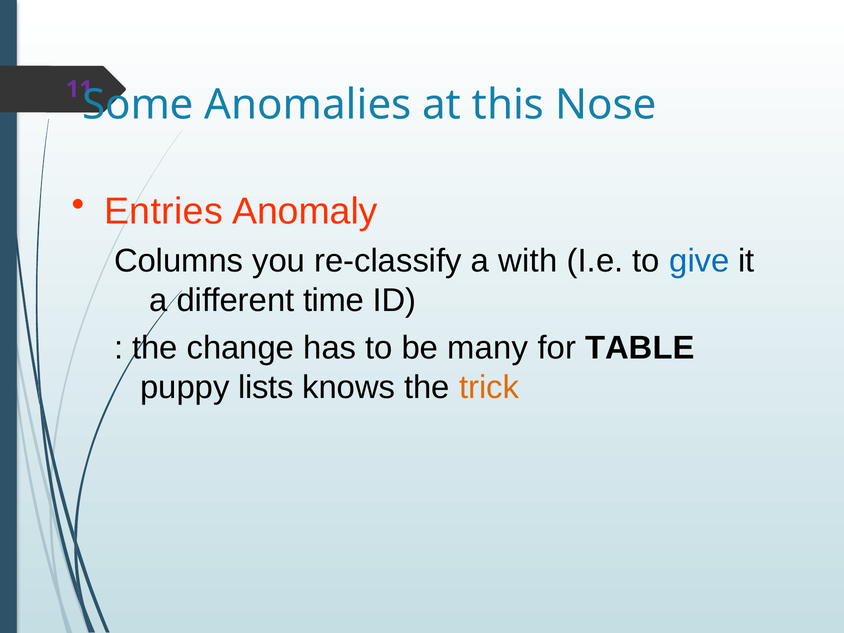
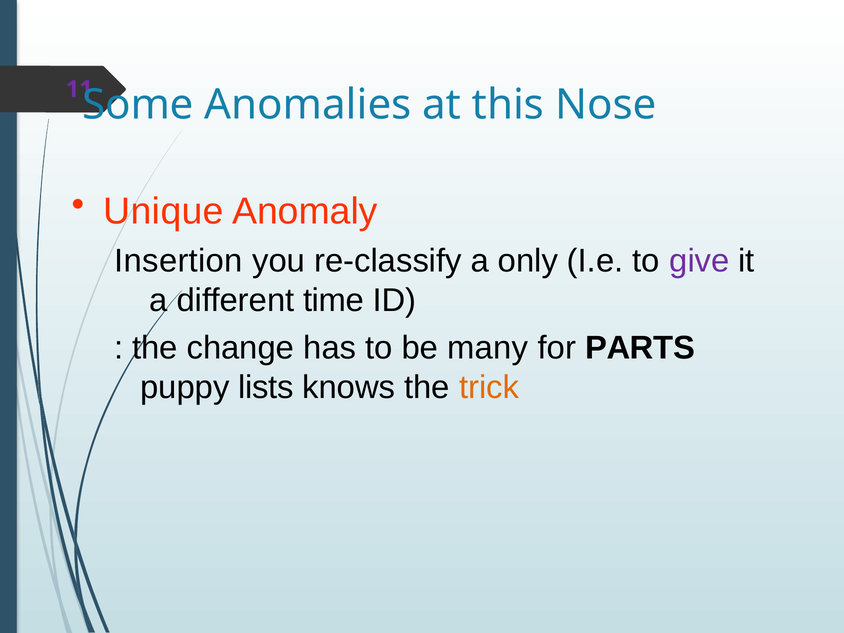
Entries: Entries -> Unique
Columns: Columns -> Insertion
with: with -> only
give colour: blue -> purple
TABLE: TABLE -> PARTS
